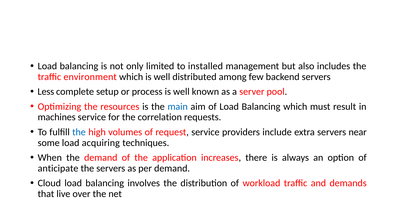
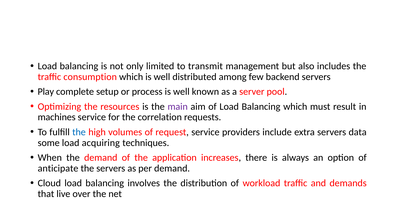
installed: installed -> transmit
environment: environment -> consumption
Less: Less -> Play
main colour: blue -> purple
near: near -> data
